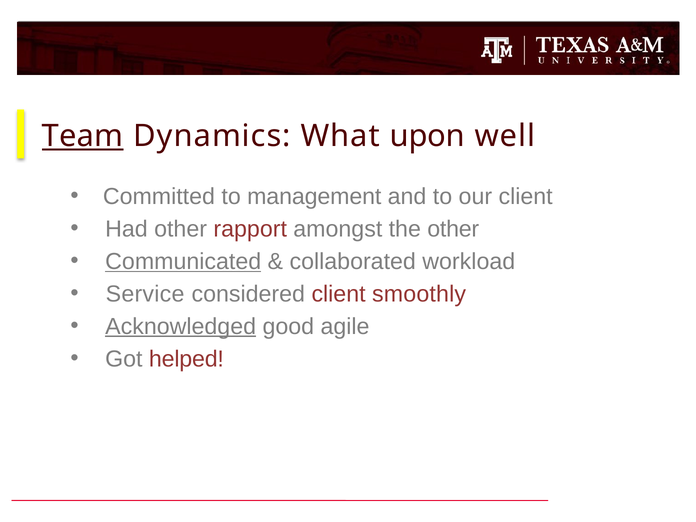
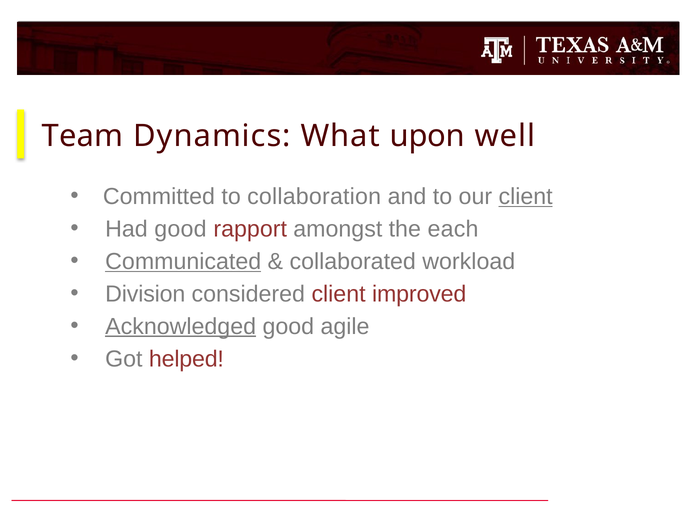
Team underline: present -> none
management: management -> collaboration
client at (526, 197) underline: none -> present
Had other: other -> good
the other: other -> each
Service: Service -> Division
smoothly: smoothly -> improved
